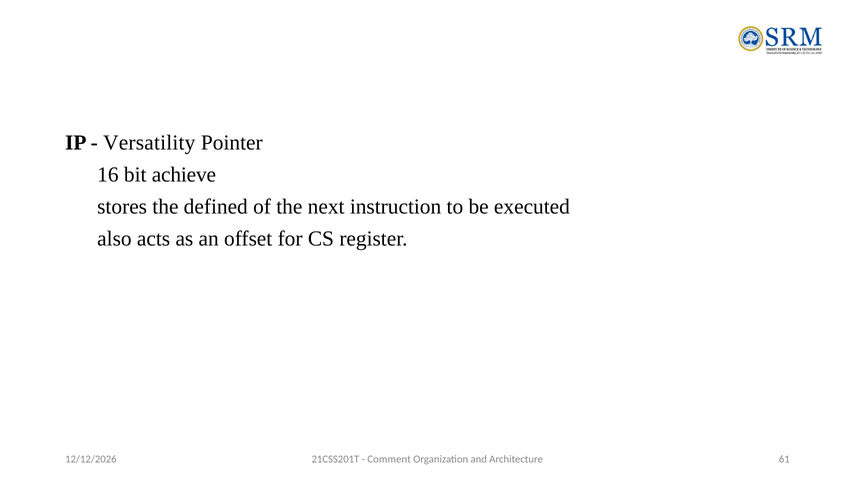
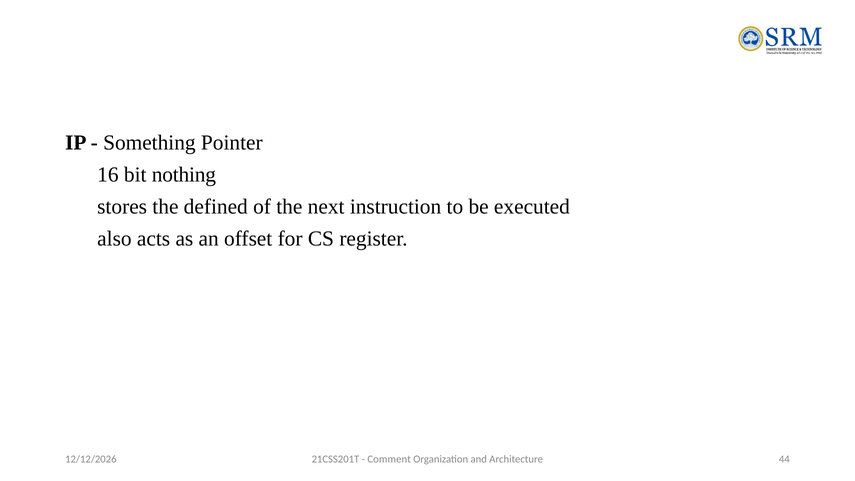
Versatility: Versatility -> Something
achieve: achieve -> nothing
61: 61 -> 44
